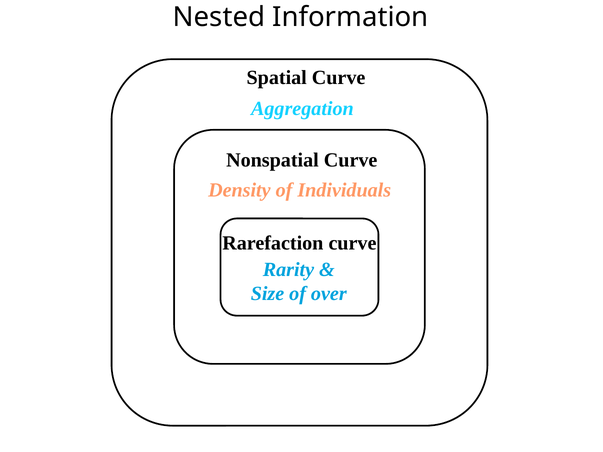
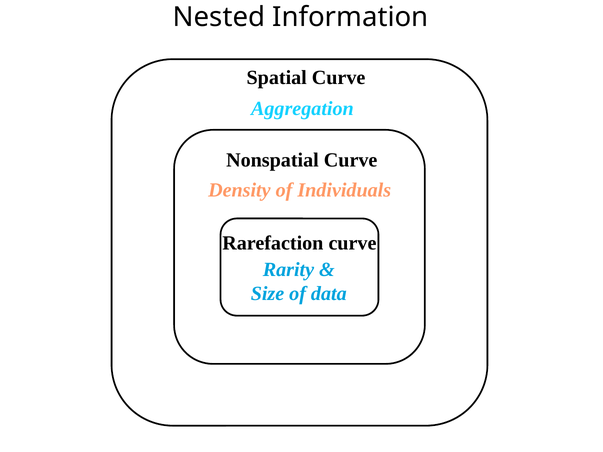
over: over -> data
